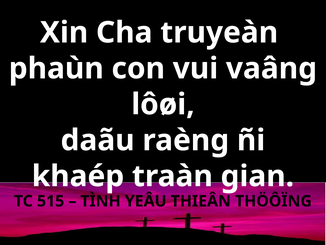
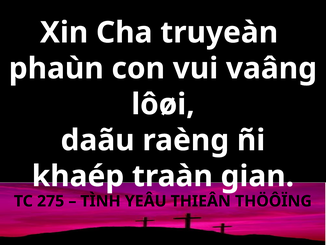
515: 515 -> 275
